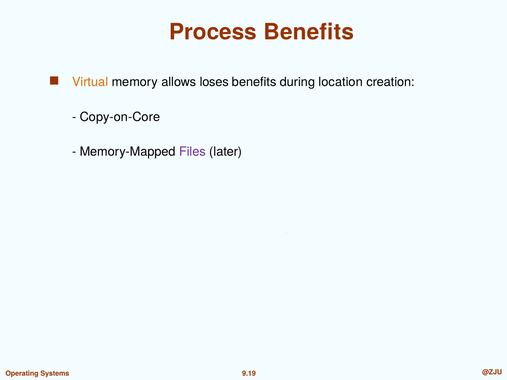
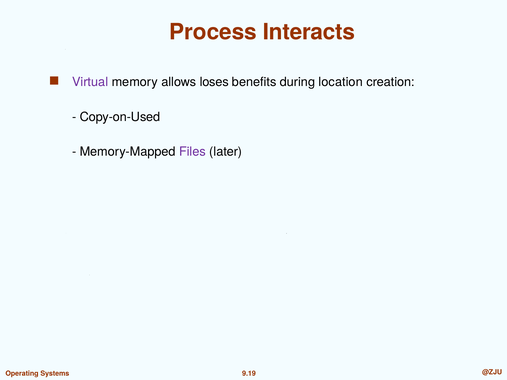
Process Benefits: Benefits -> Interacts
Virtual colour: orange -> purple
Copy-on-Core: Copy-on-Core -> Copy-on-Used
